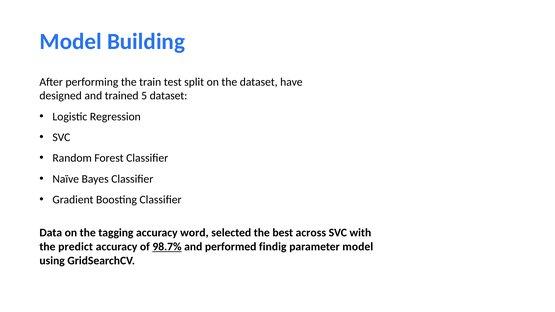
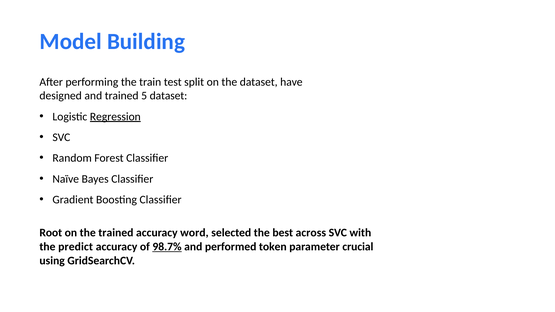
Regression underline: none -> present
Data: Data -> Root
the tagging: tagging -> trained
findig: findig -> token
parameter model: model -> crucial
